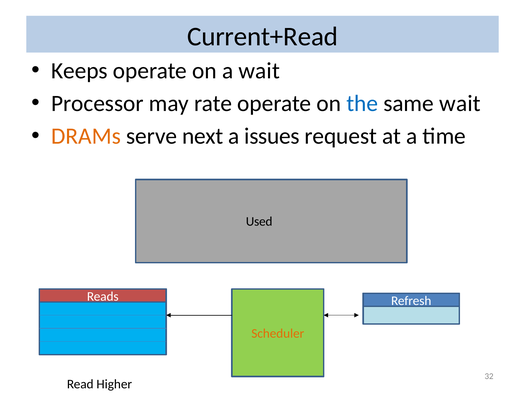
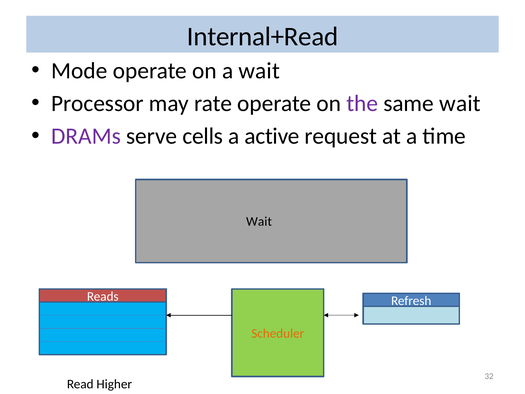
Current+Read: Current+Read -> Internal+Read
Keeps: Keeps -> Mode
the colour: blue -> purple
DRAMs colour: orange -> purple
next: next -> cells
issues: issues -> active
Used at (259, 221): Used -> Wait
